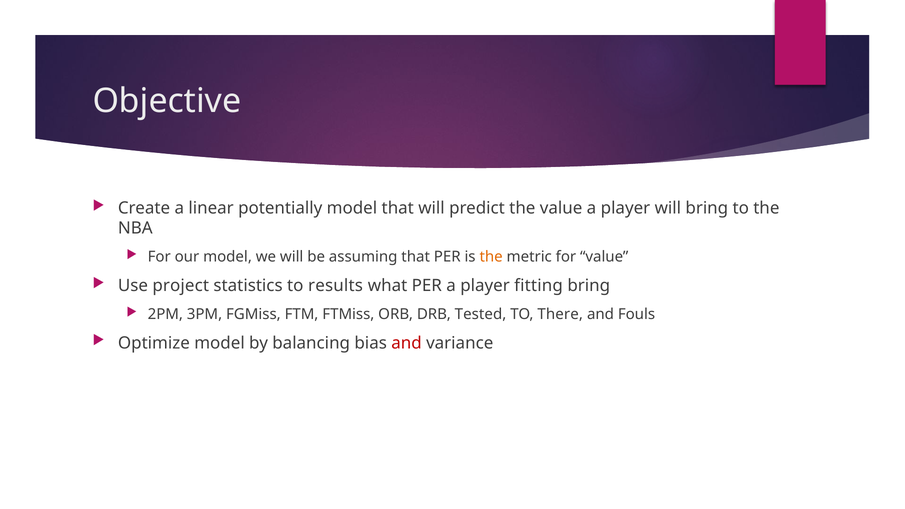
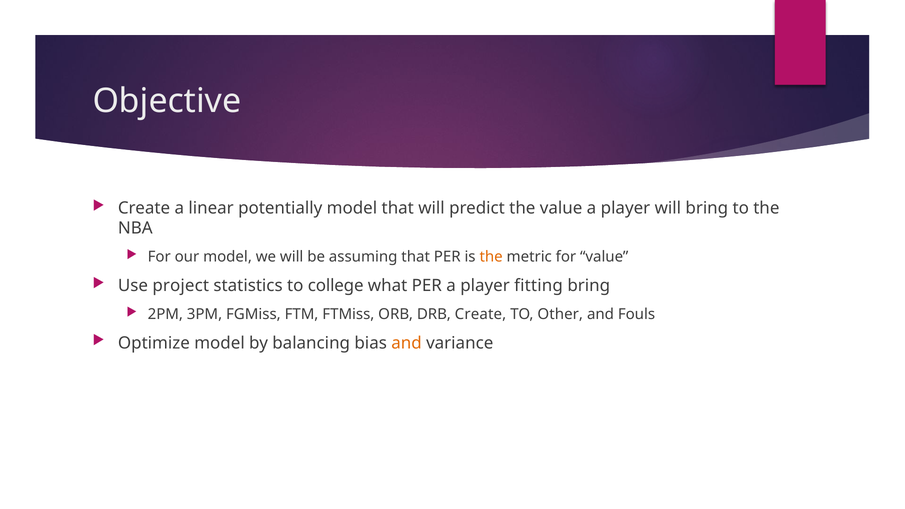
results: results -> college
DRB Tested: Tested -> Create
There: There -> Other
and at (407, 343) colour: red -> orange
